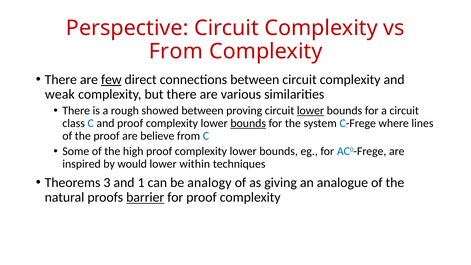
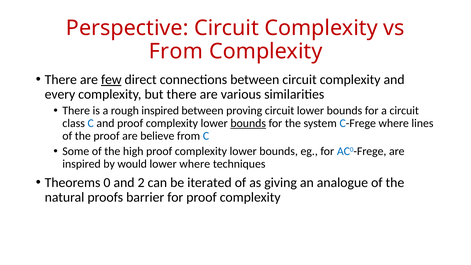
weak: weak -> every
rough showed: showed -> inspired
lower at (310, 111) underline: present -> none
lower within: within -> where
3: 3 -> 0
1: 1 -> 2
analogy: analogy -> iterated
barrier underline: present -> none
